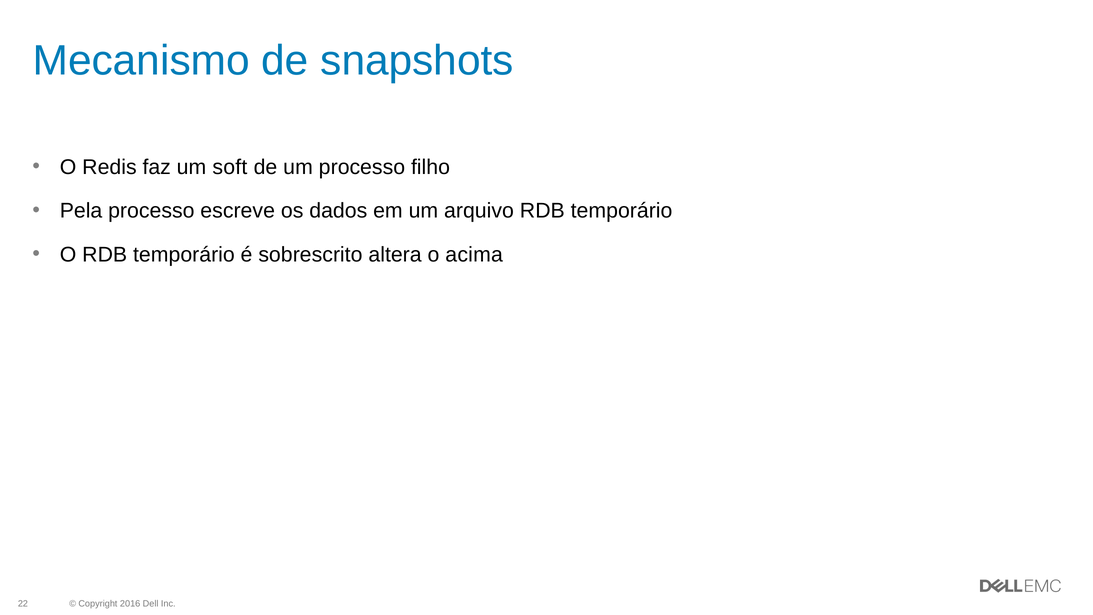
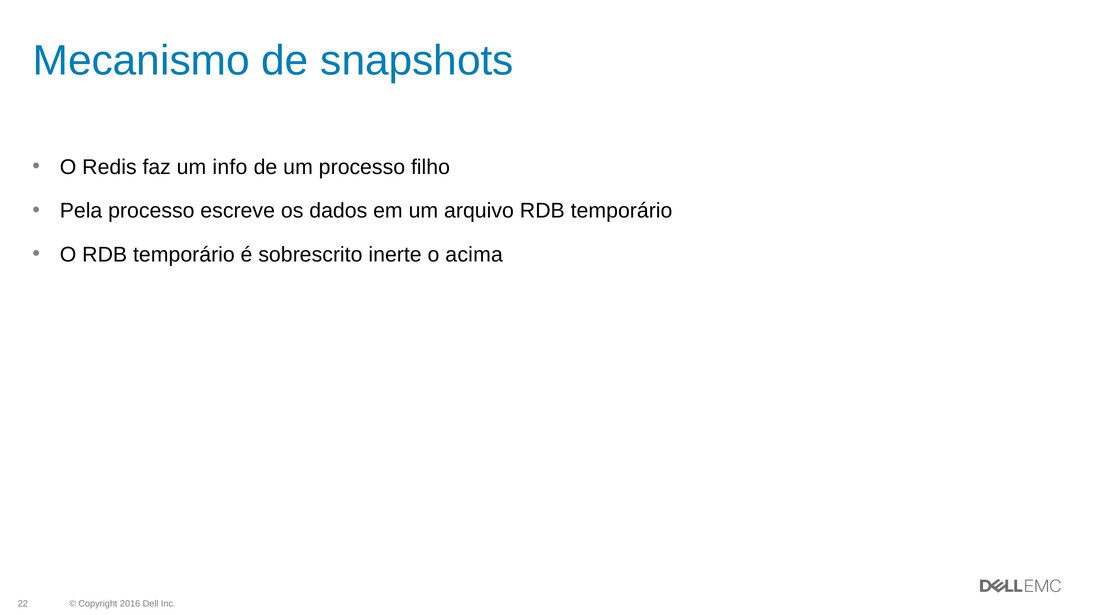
soft: soft -> info
altera: altera -> inerte
